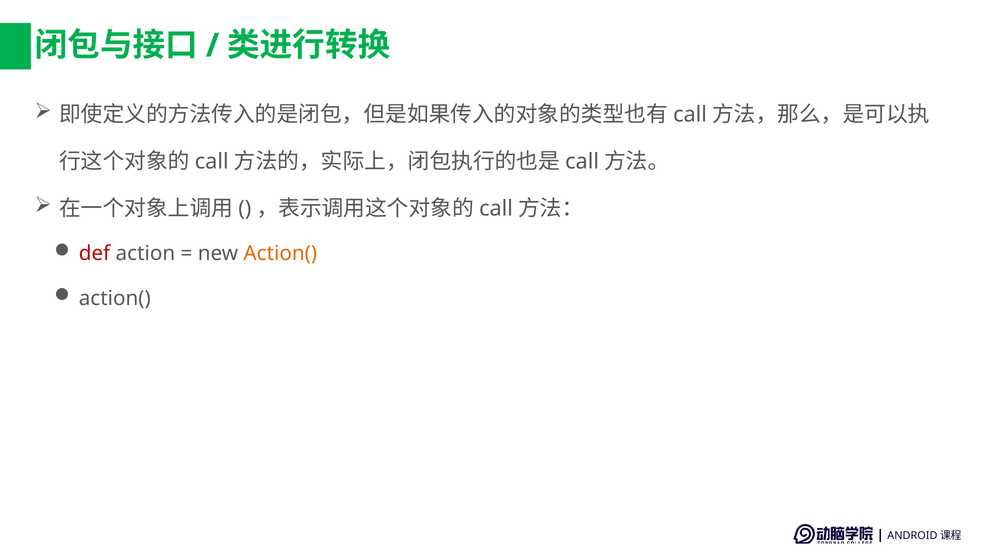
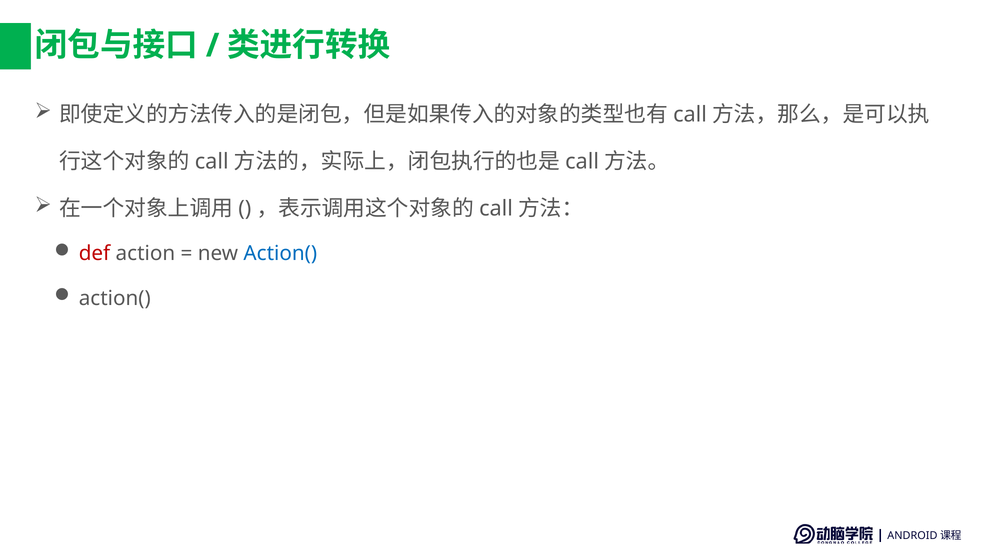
Action( at (280, 254) colour: orange -> blue
